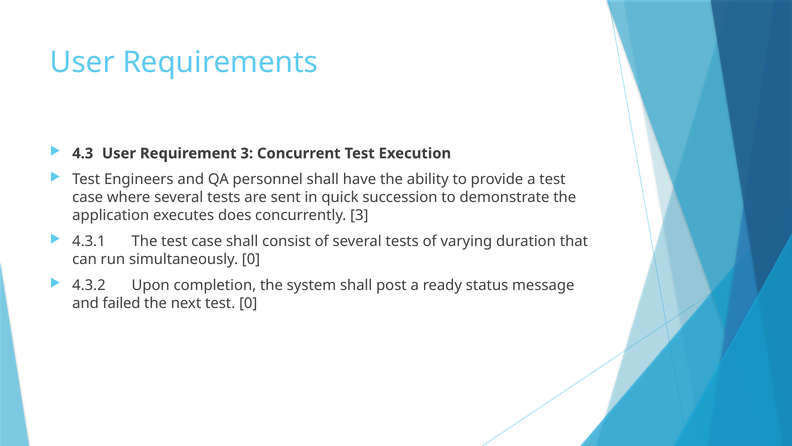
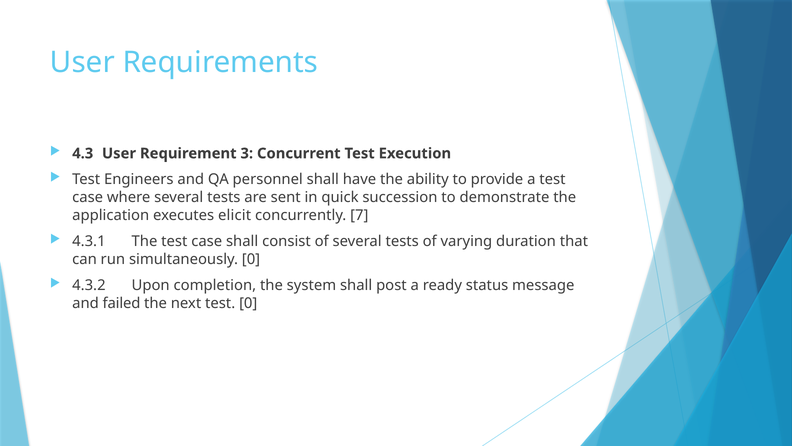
does: does -> elicit
concurrently 3: 3 -> 7
